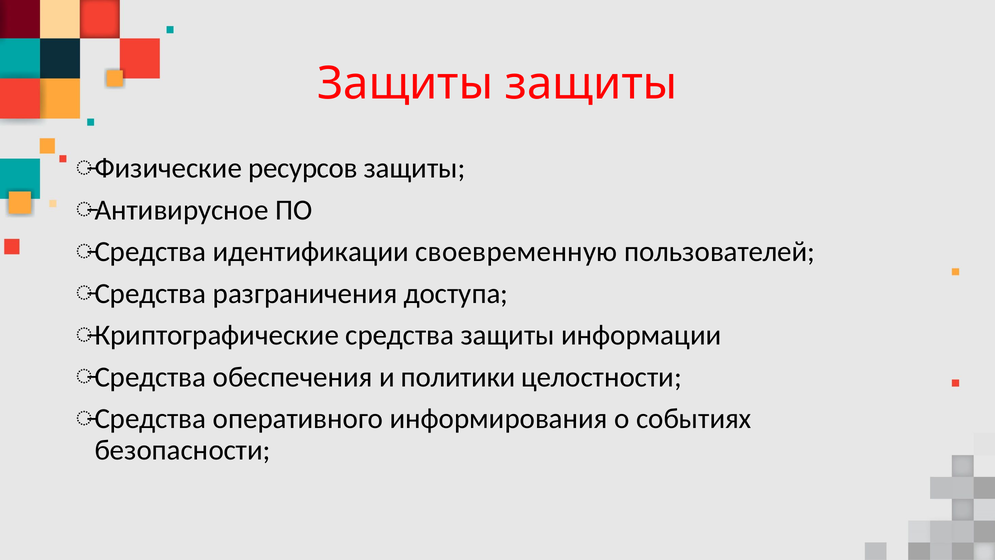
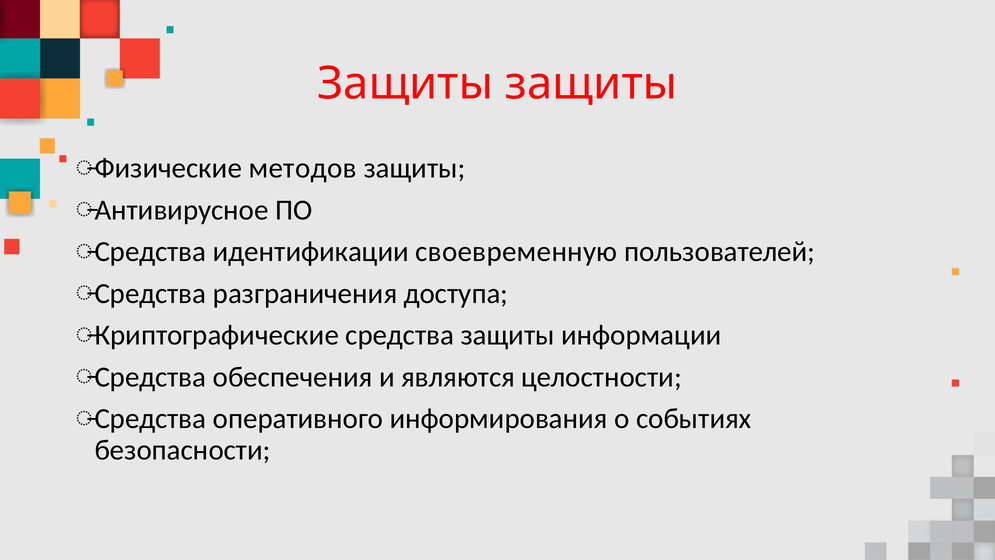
ресурсов: ресурсов -> методов
политики: политики -> являются
